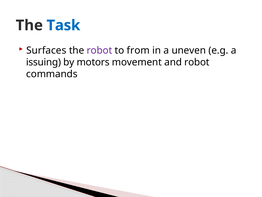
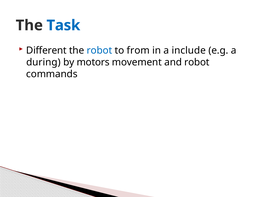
Surfaces: Surfaces -> Different
robot at (99, 50) colour: purple -> blue
uneven: uneven -> include
issuing: issuing -> during
